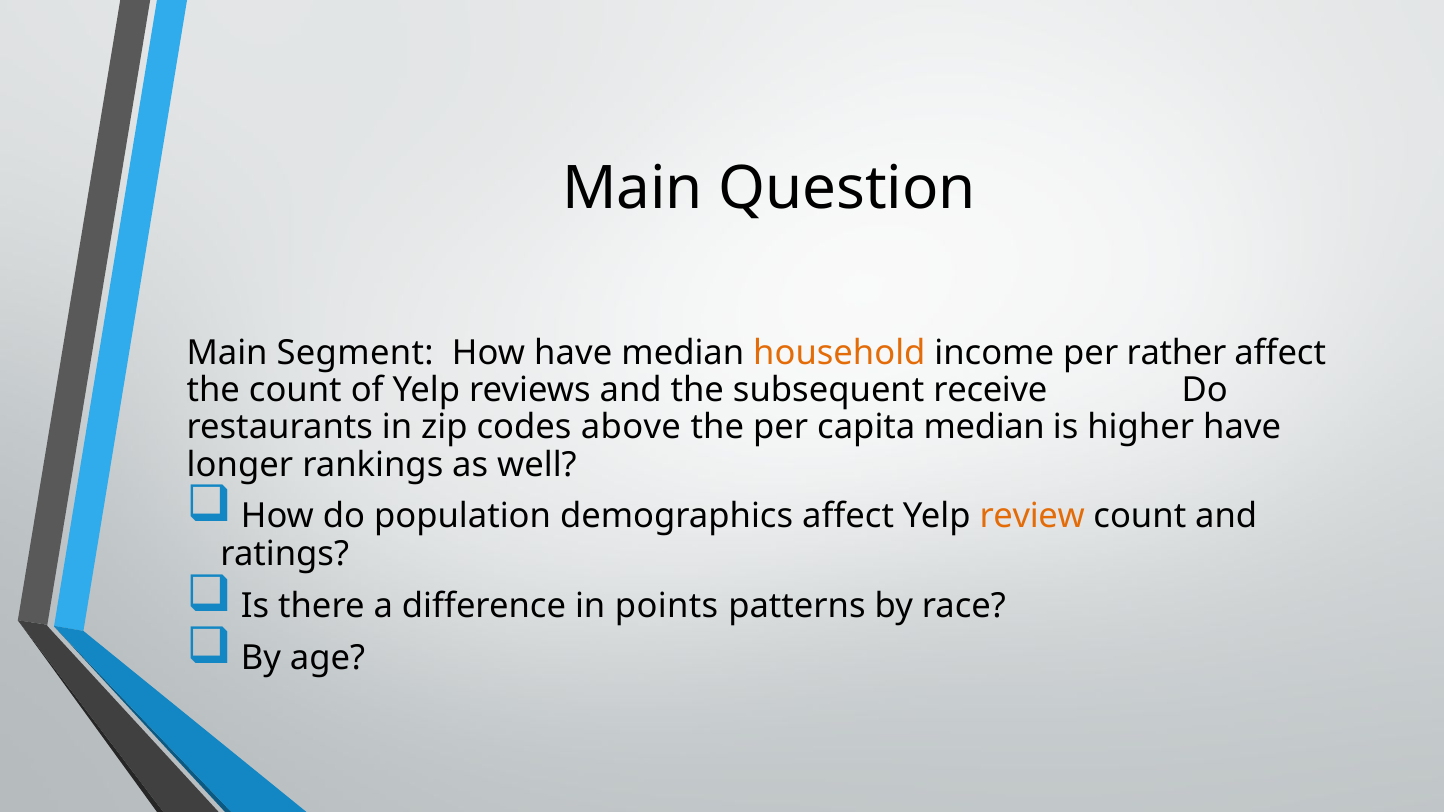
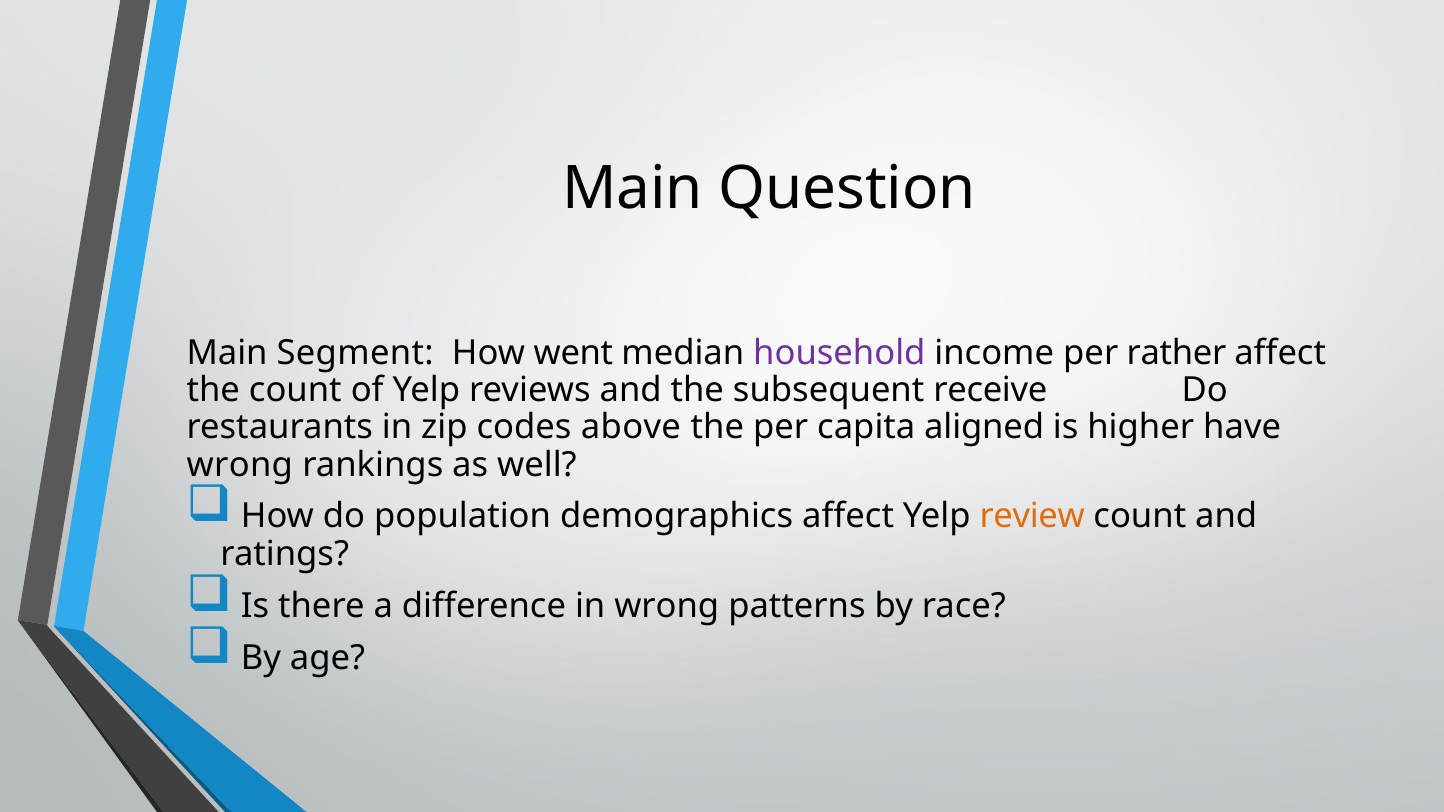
How have: have -> went
household colour: orange -> purple
capita median: median -> aligned
longer at (240, 465): longer -> wrong
in points: points -> wrong
